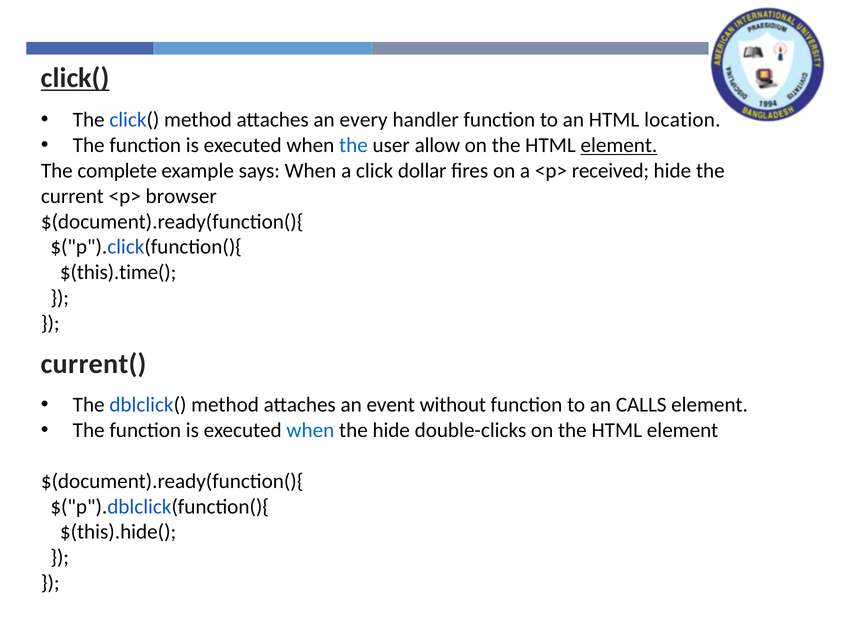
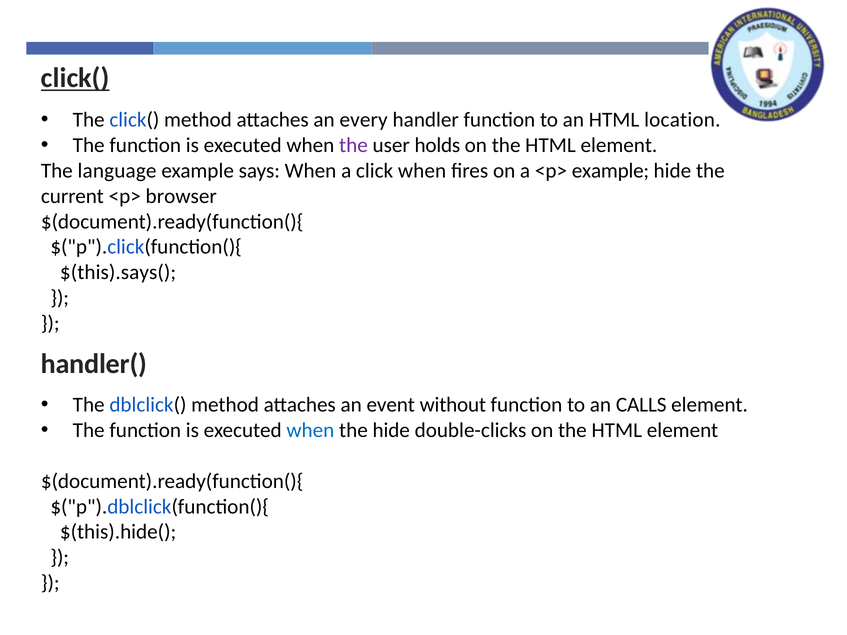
the at (353, 145) colour: blue -> purple
allow: allow -> holds
element at (619, 145) underline: present -> none
complete: complete -> language
click dollar: dollar -> when
<p> received: received -> example
$(this).time(: $(this).time( -> $(this).says(
current(: current( -> handler(
